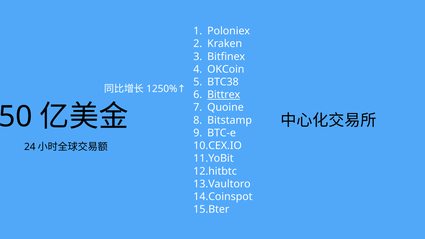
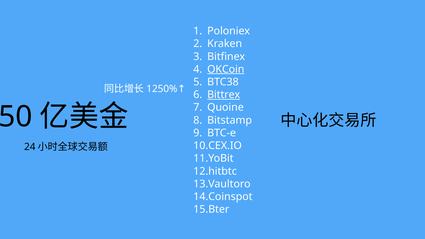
OKCoin underline: none -> present
